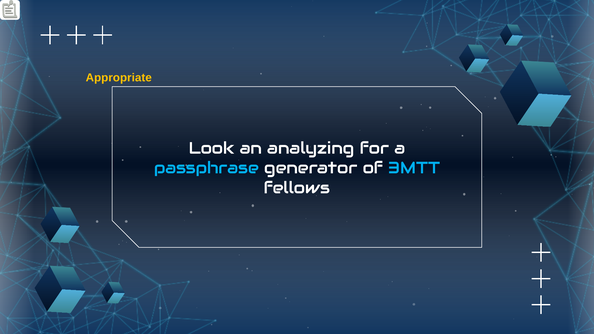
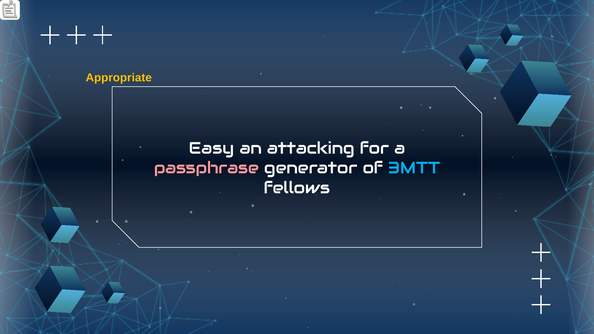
Look: Look -> Easy
analyzing: analyzing -> attacking
passphrase colour: light blue -> pink
